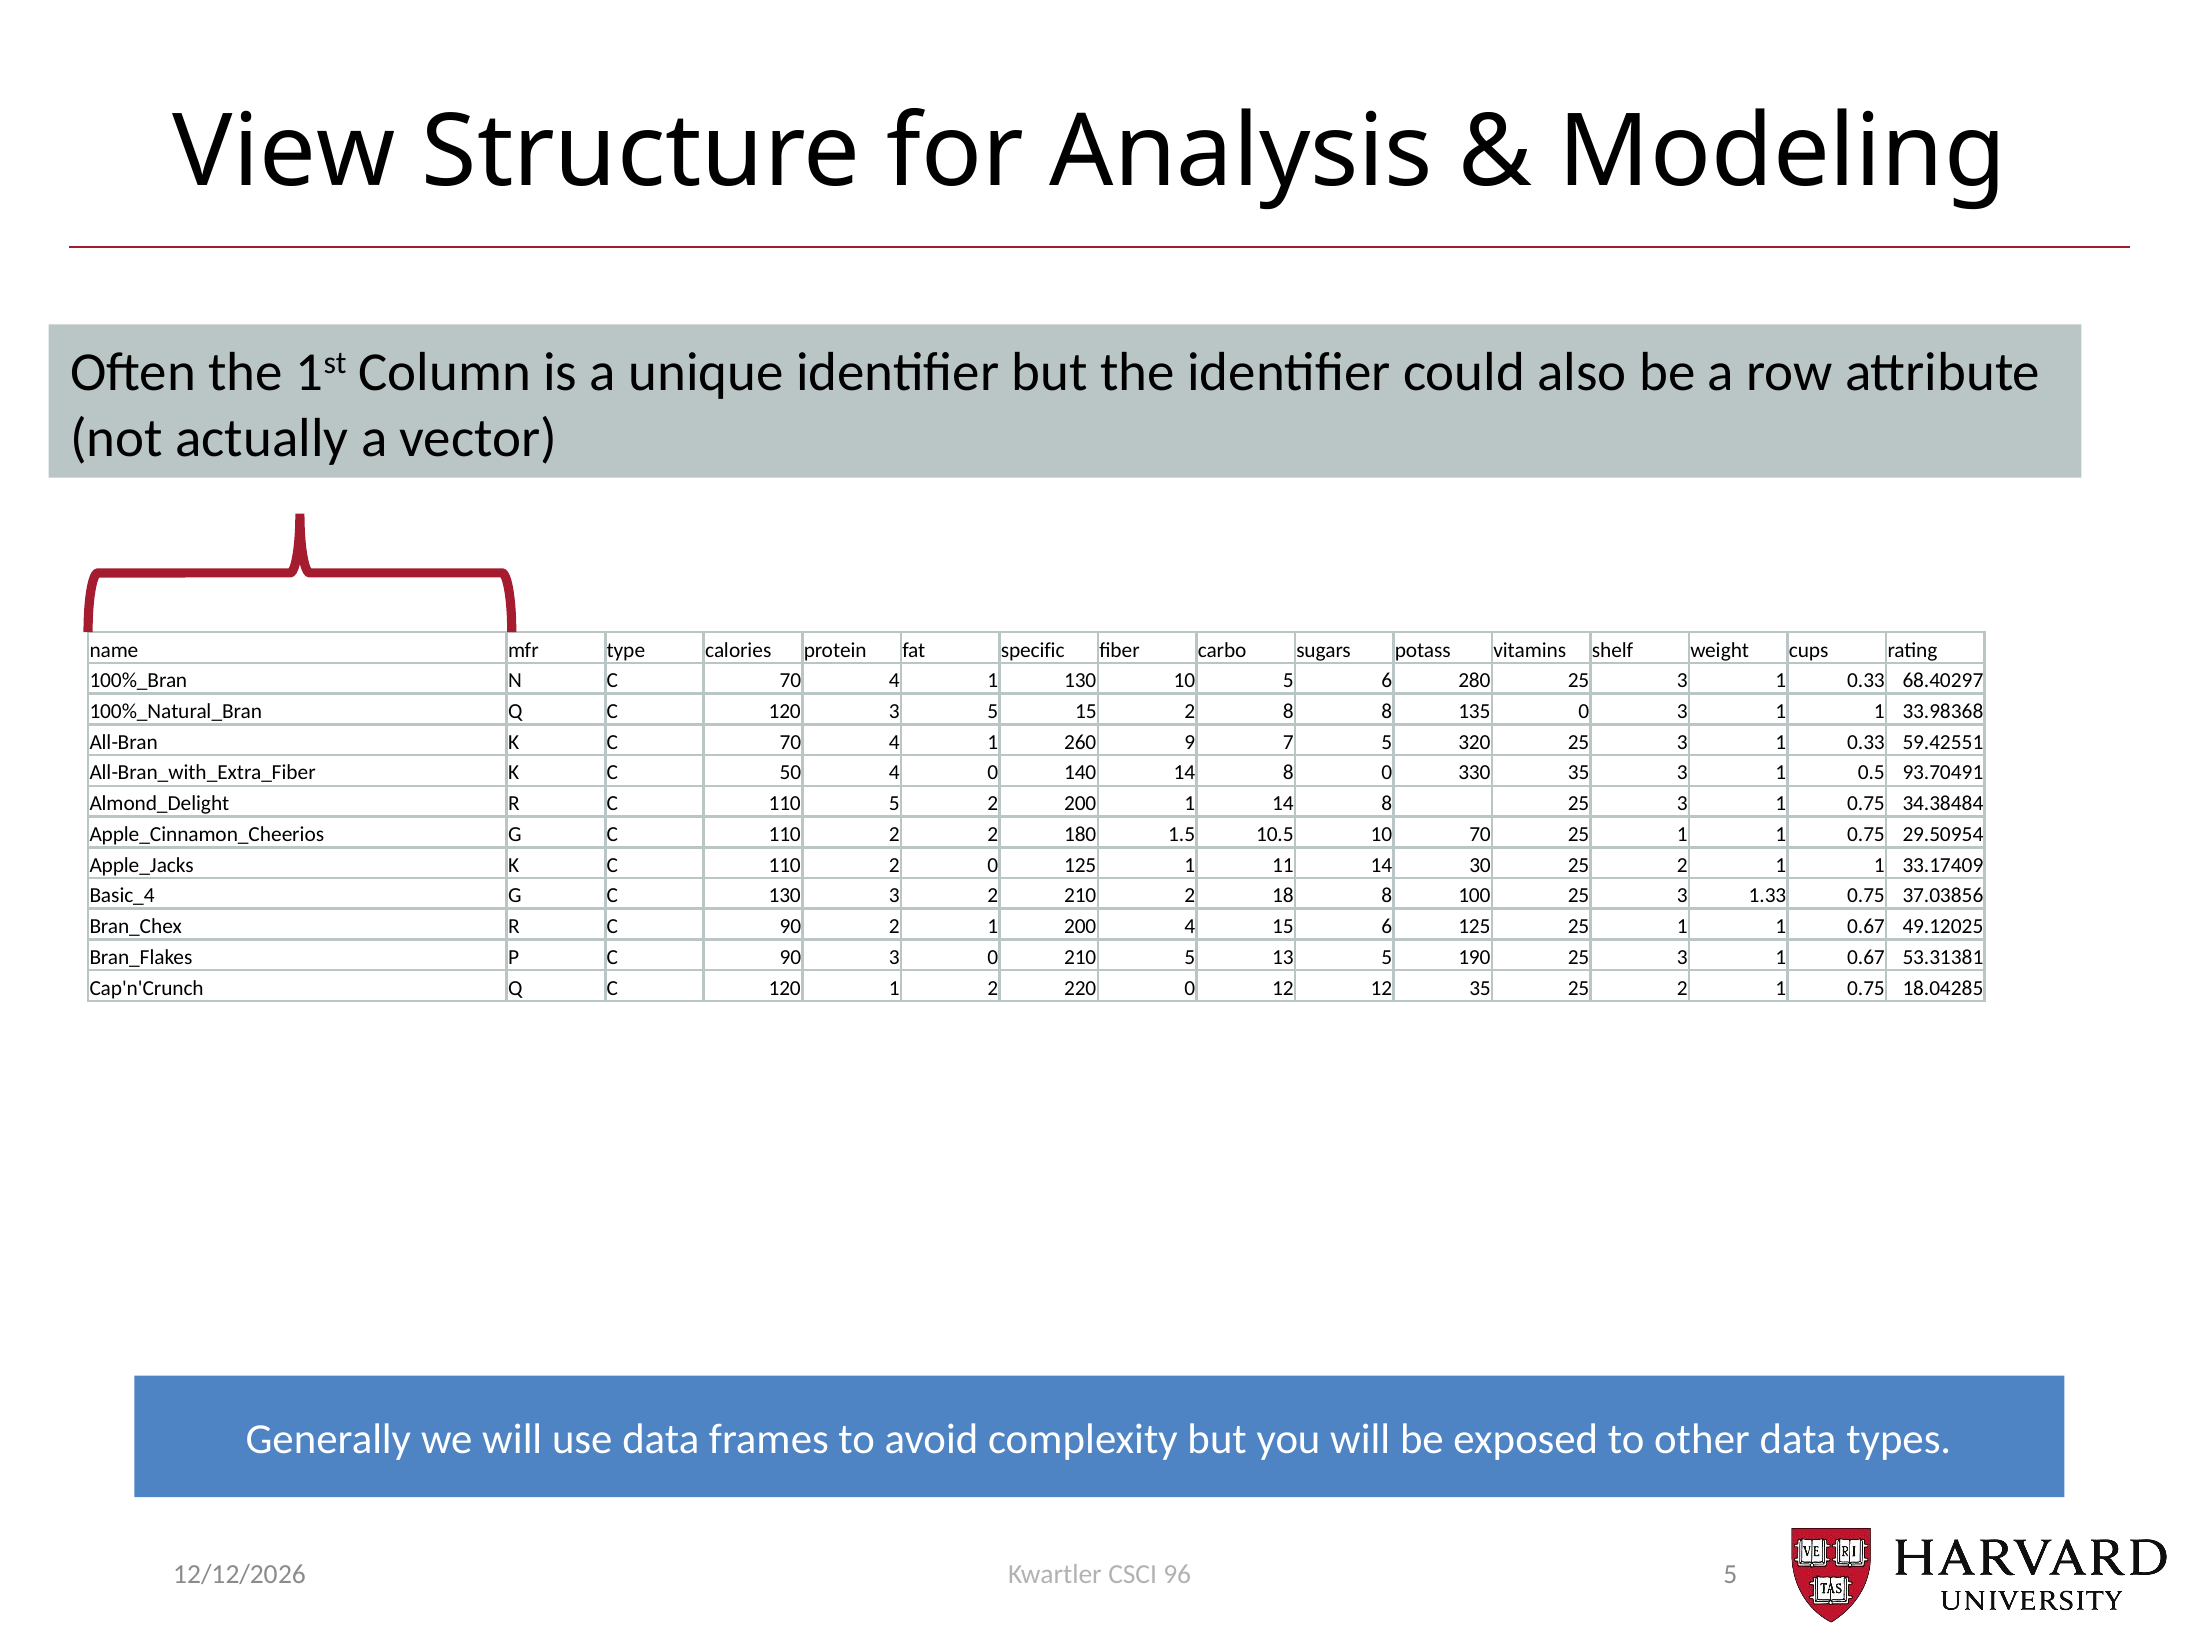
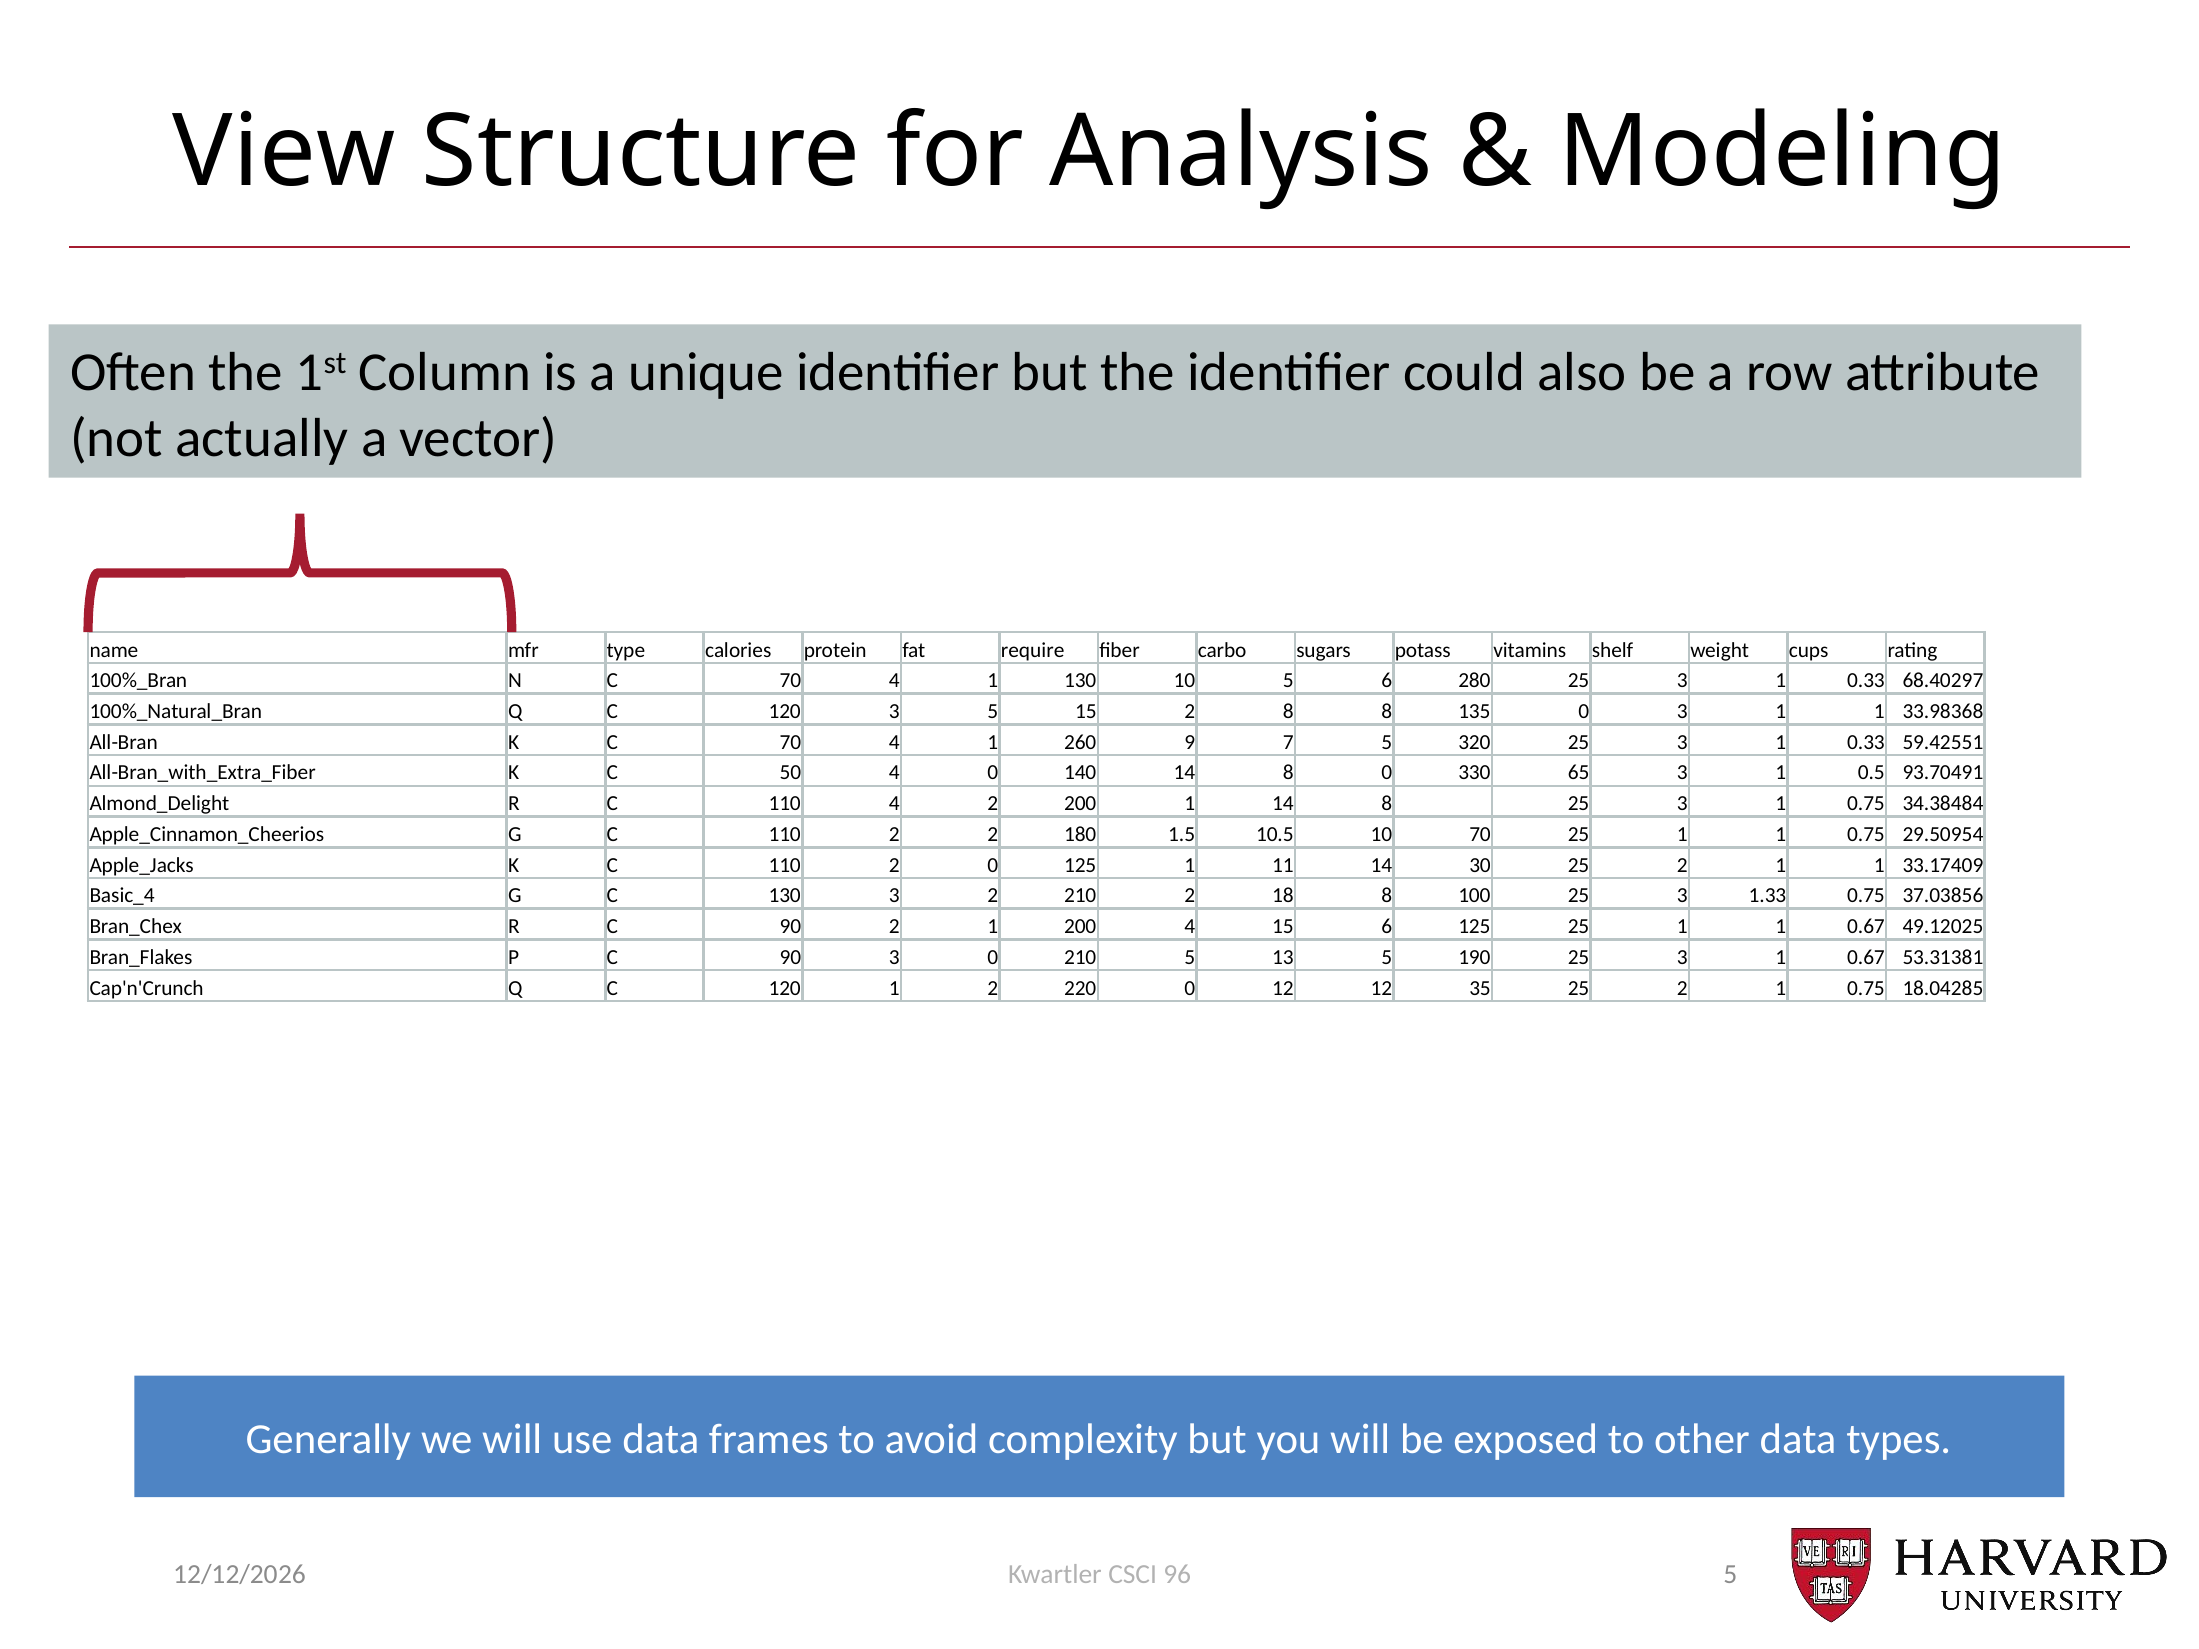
specific: specific -> require
330 35: 35 -> 65
110 5: 5 -> 4
